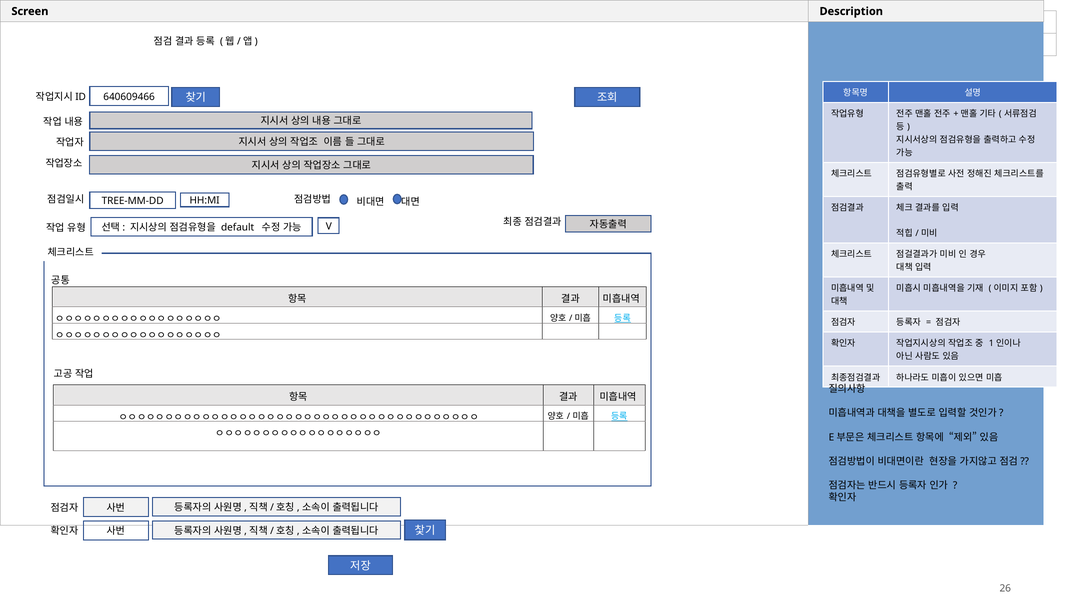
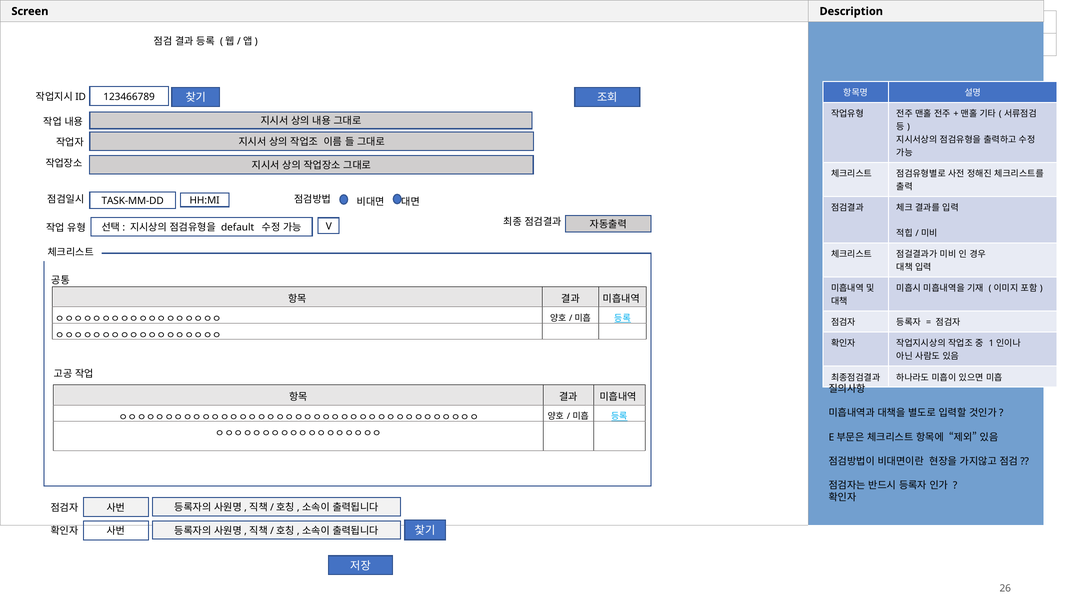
640609466: 640609466 -> 123466789
TREE-MM-DD: TREE-MM-DD -> TASK-MM-DD
